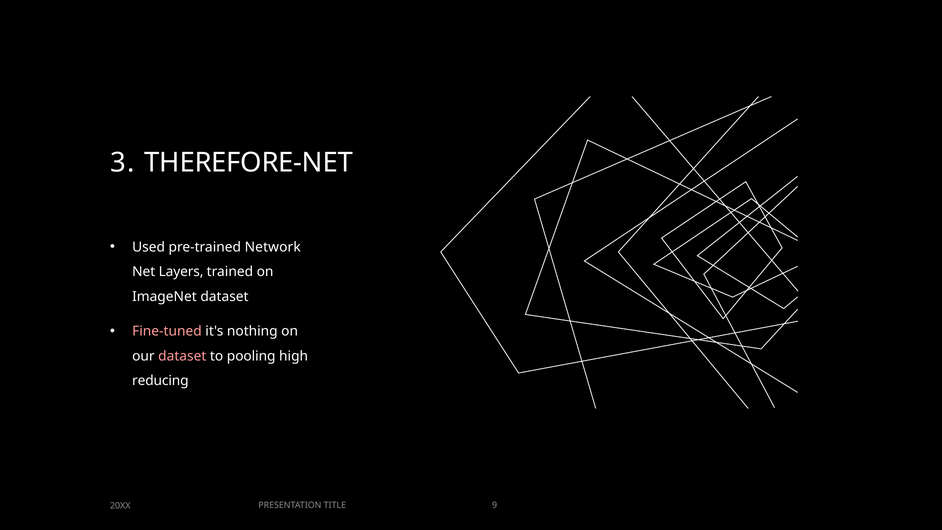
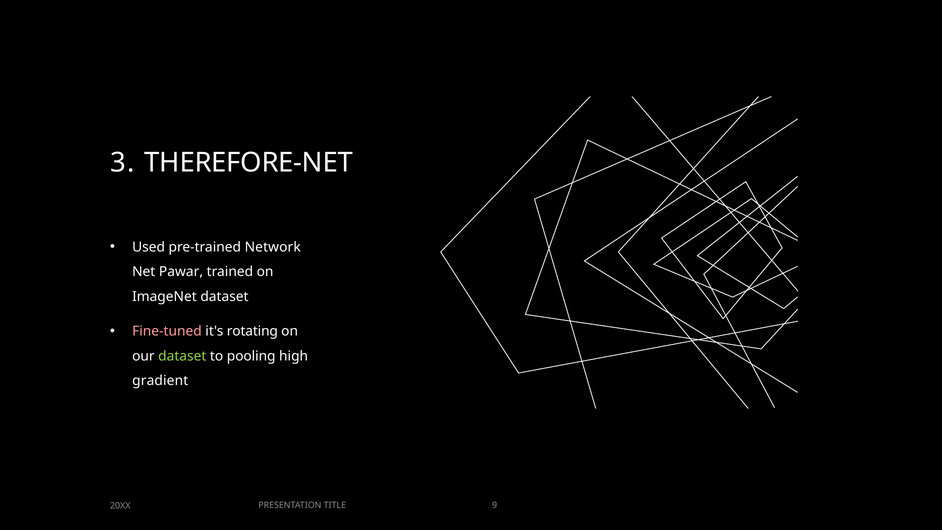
Layers: Layers -> Pawar
nothing: nothing -> rotating
dataset at (182, 356) colour: pink -> light green
reducing: reducing -> gradient
